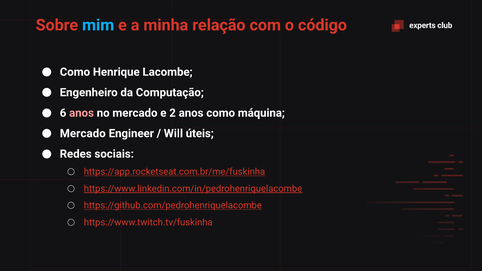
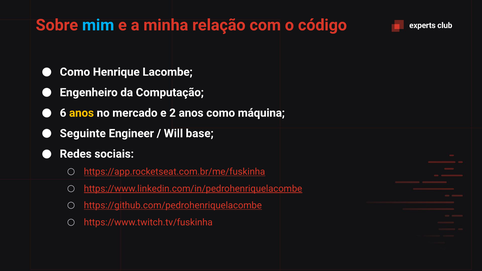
anos at (82, 113) colour: pink -> yellow
Mercado at (83, 133): Mercado -> Seguinte
úteis: úteis -> base
